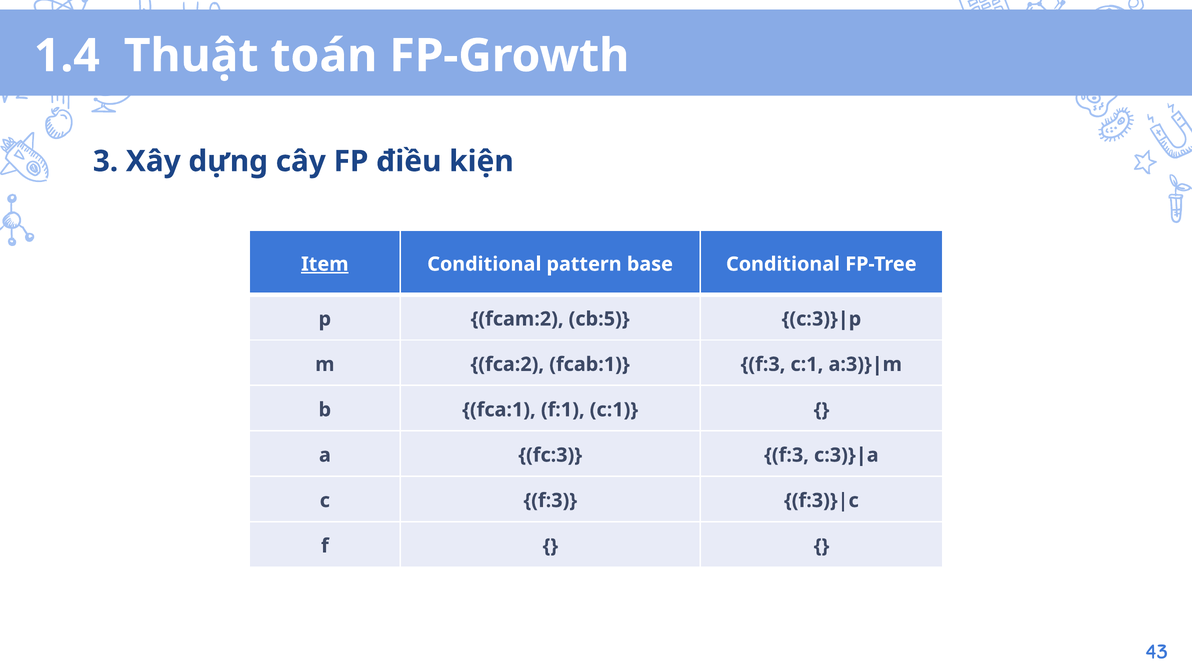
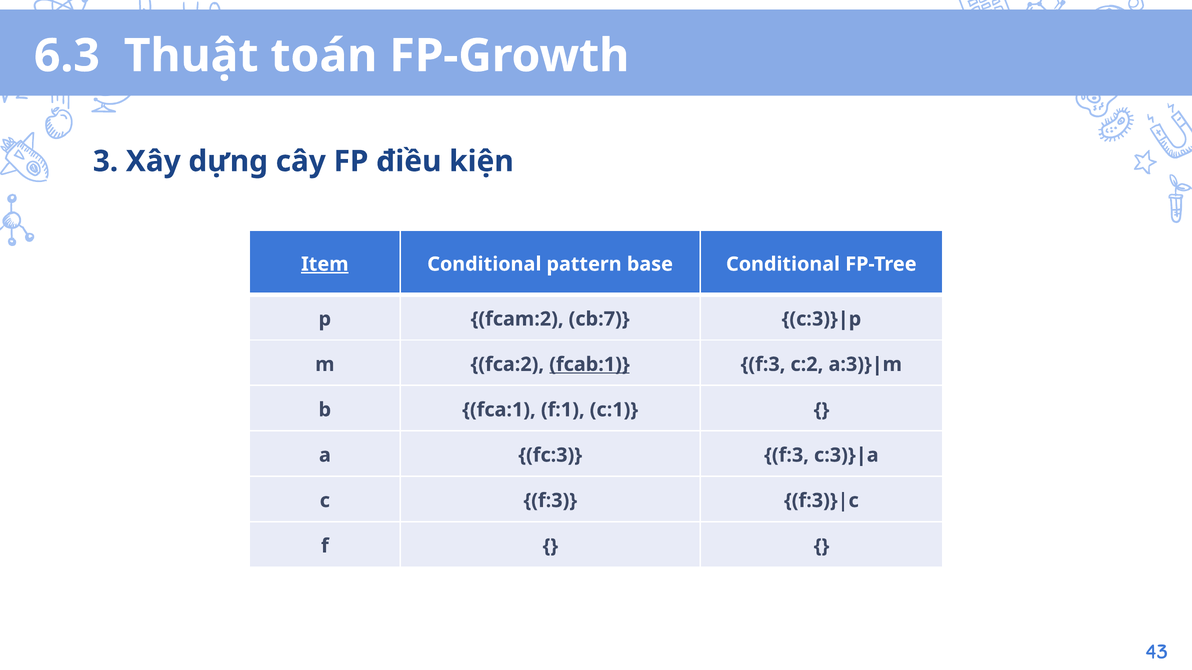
1.4: 1.4 -> 6.3
cb:5: cb:5 -> cb:7
fcab:1 underline: none -> present
f:3 c:1: c:1 -> c:2
